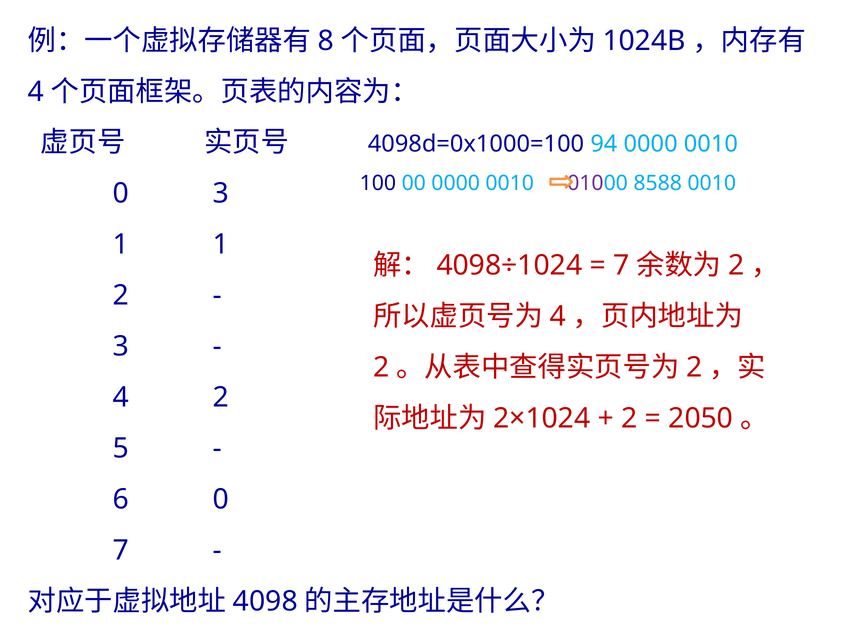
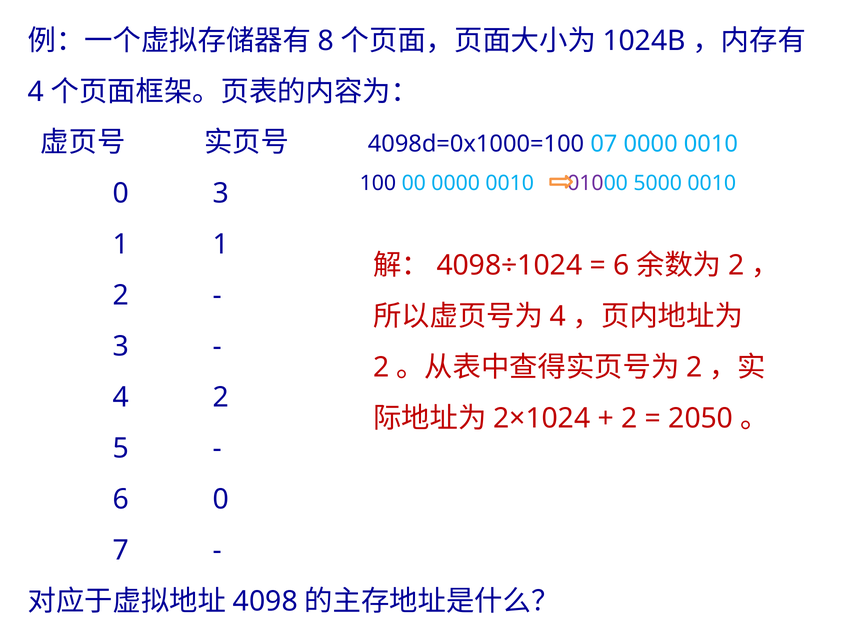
94: 94 -> 07
8588: 8588 -> 5000
7 at (621, 266): 7 -> 6
